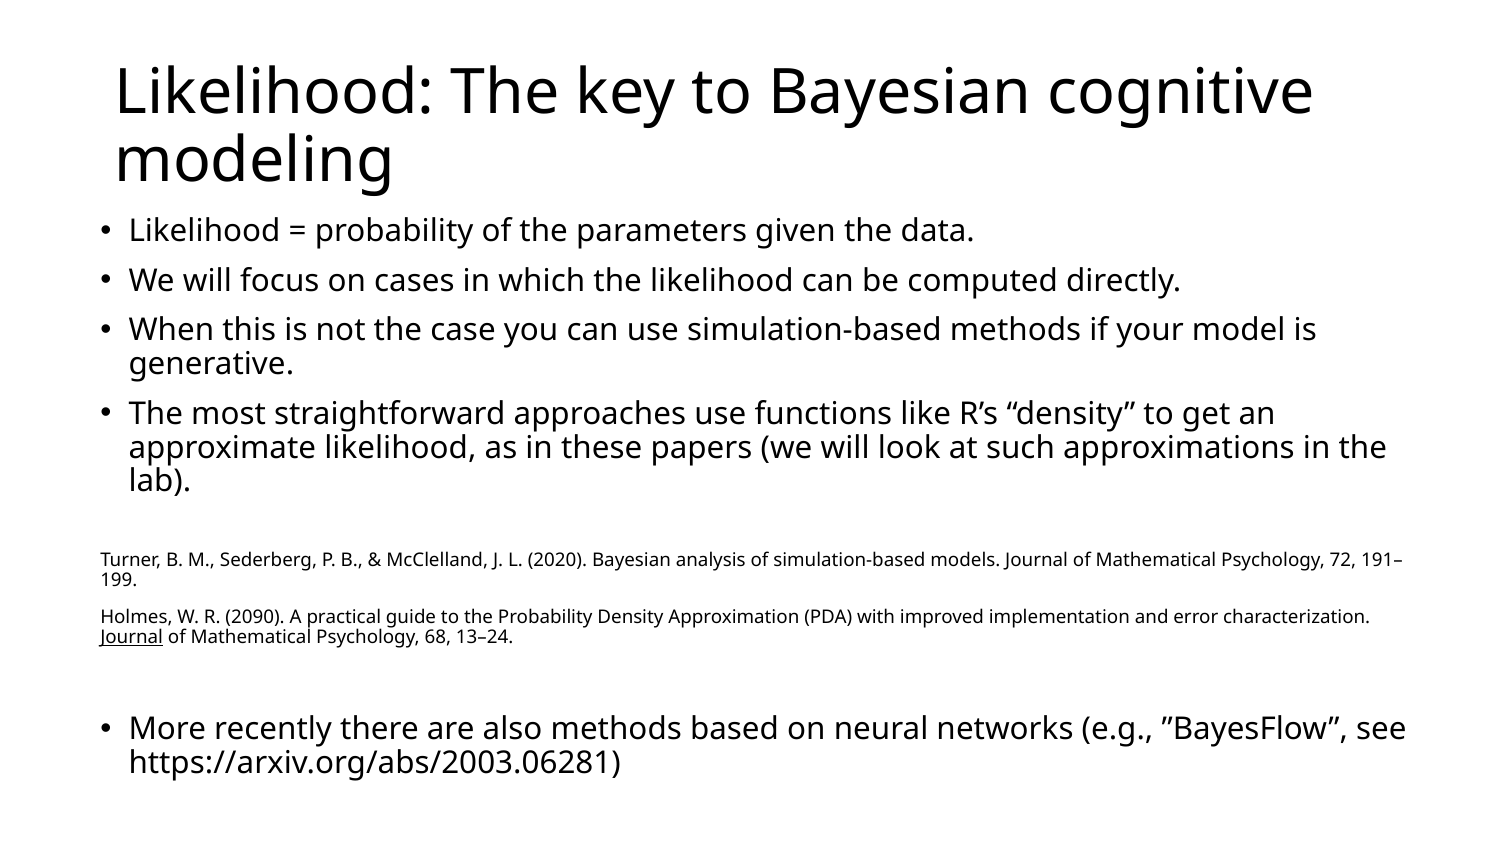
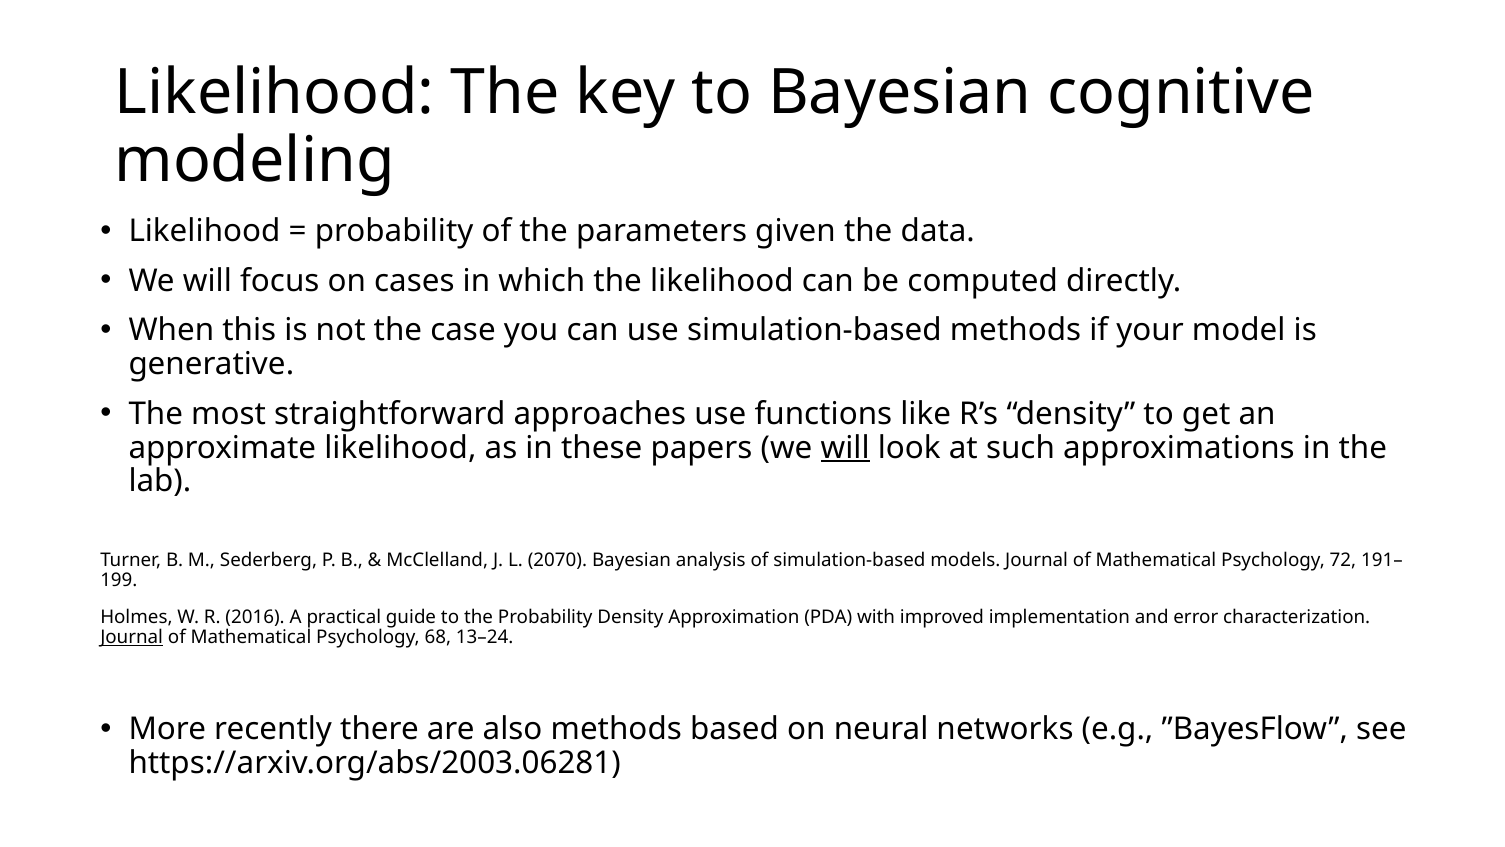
will at (845, 447) underline: none -> present
2020: 2020 -> 2070
2090: 2090 -> 2016
